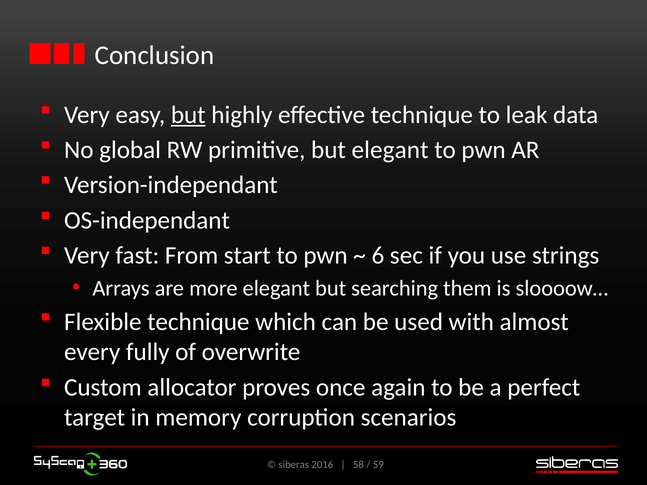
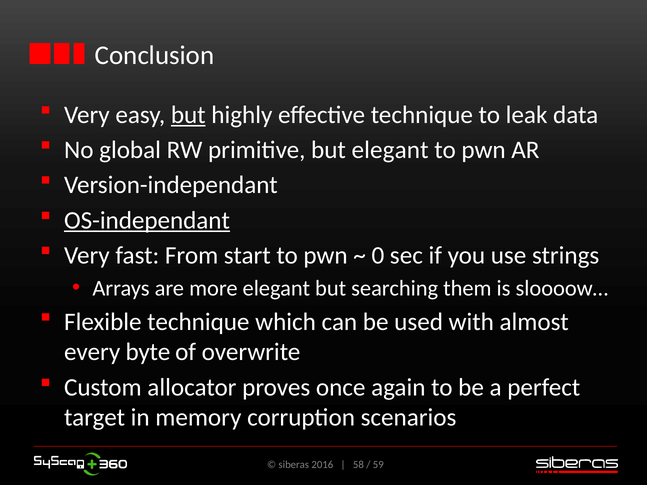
OS-independant underline: none -> present
6: 6 -> 0
fully: fully -> byte
